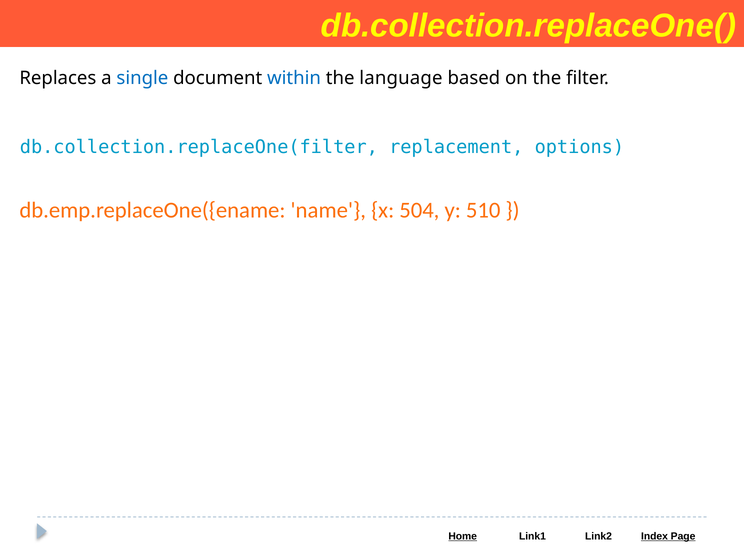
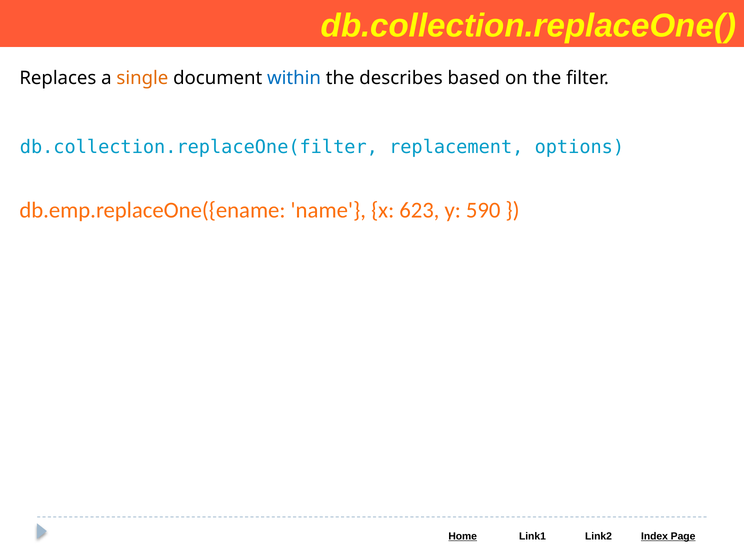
single colour: blue -> orange
language: language -> describes
504: 504 -> 623
510: 510 -> 590
